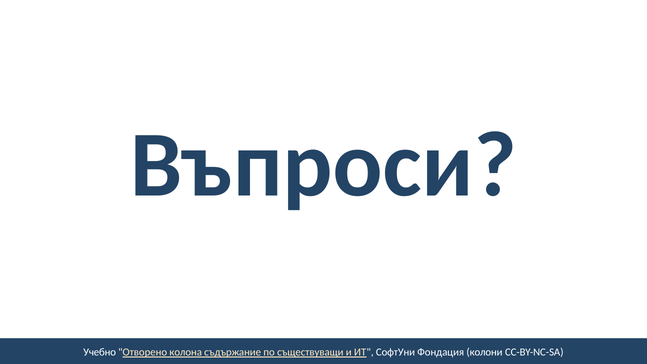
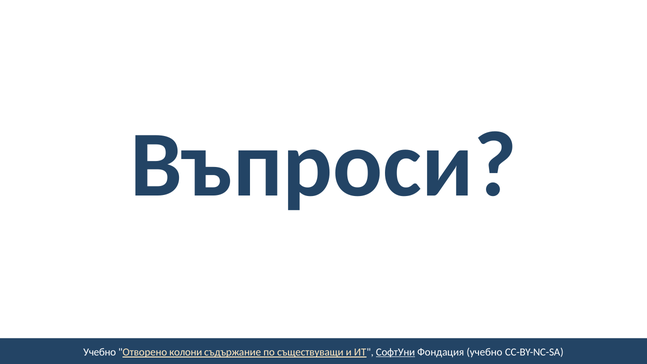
колона: колона -> колони
СофтУни underline: none -> present
Фондация колони: колони -> учебно
